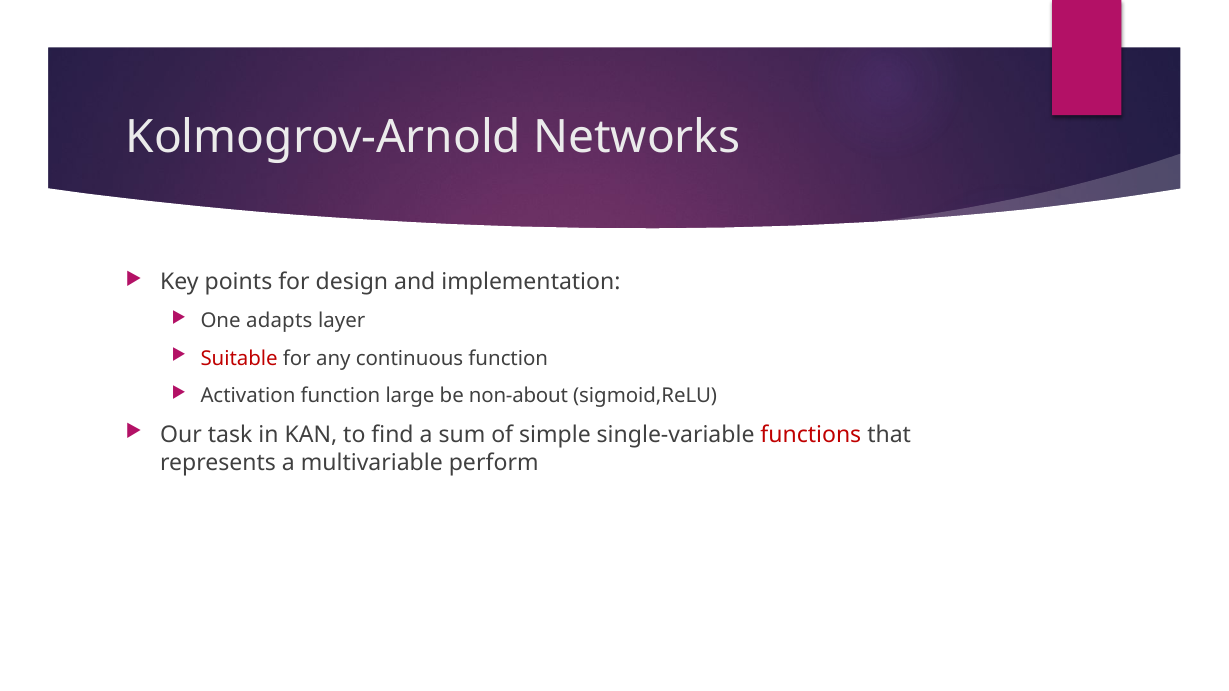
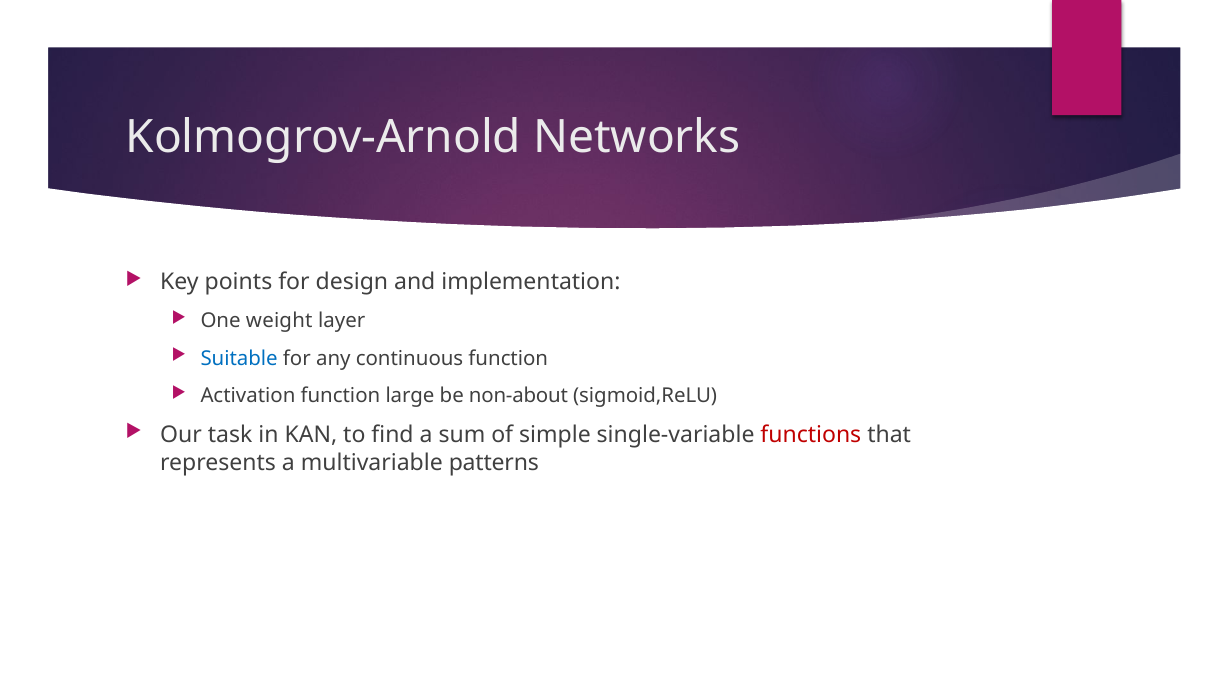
adapts: adapts -> weight
Suitable colour: red -> blue
perform: perform -> patterns
